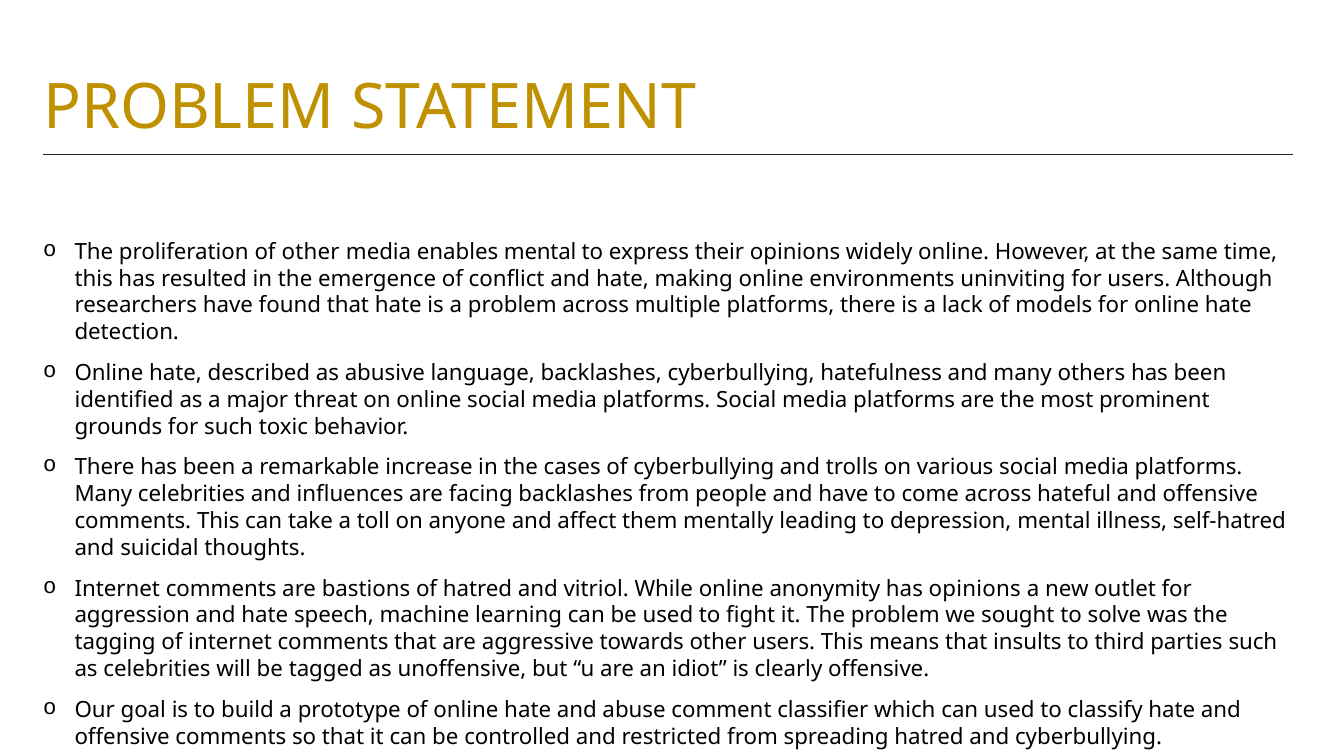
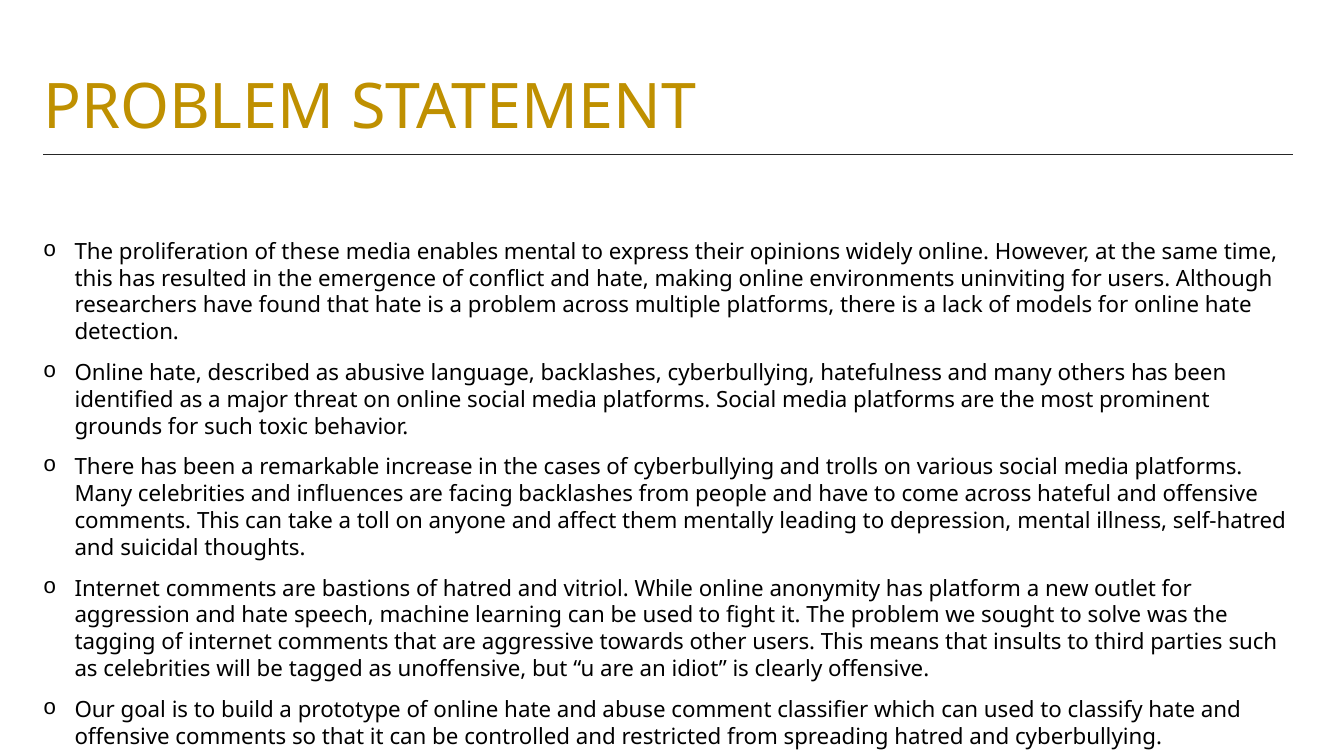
of other: other -> these
has opinions: opinions -> platform
